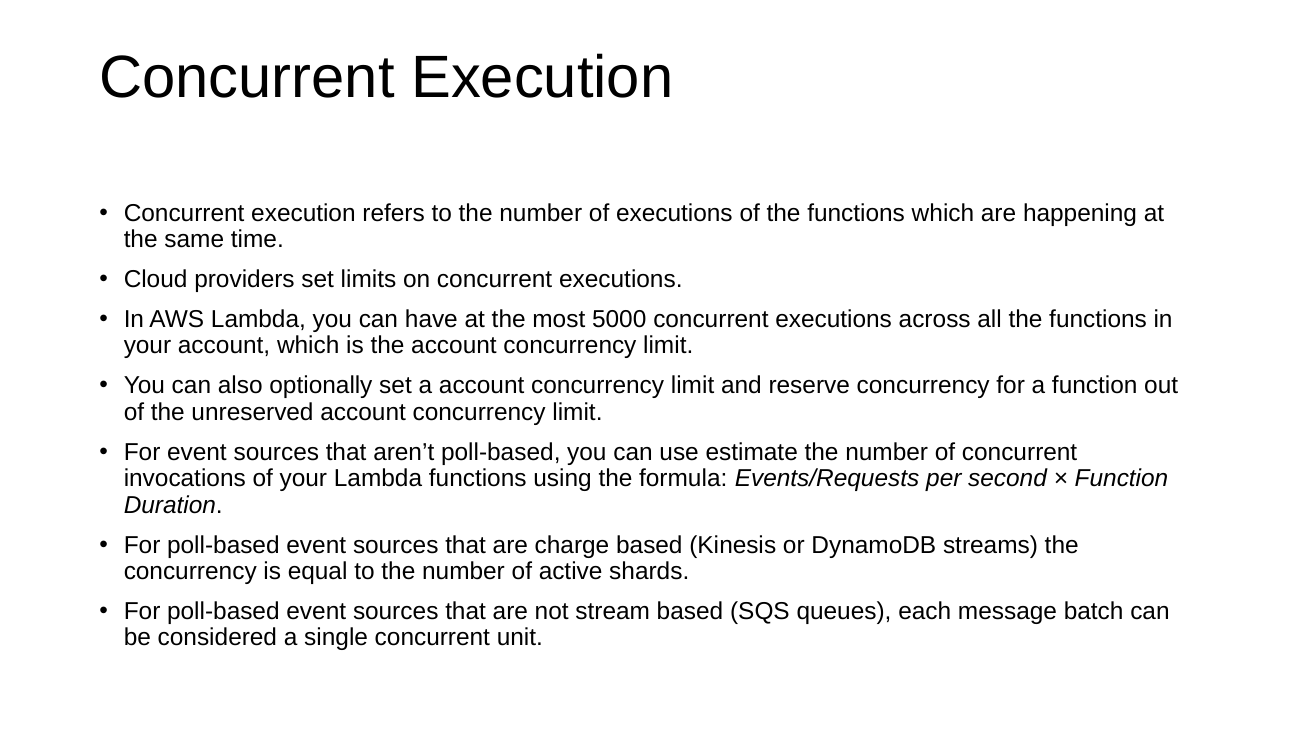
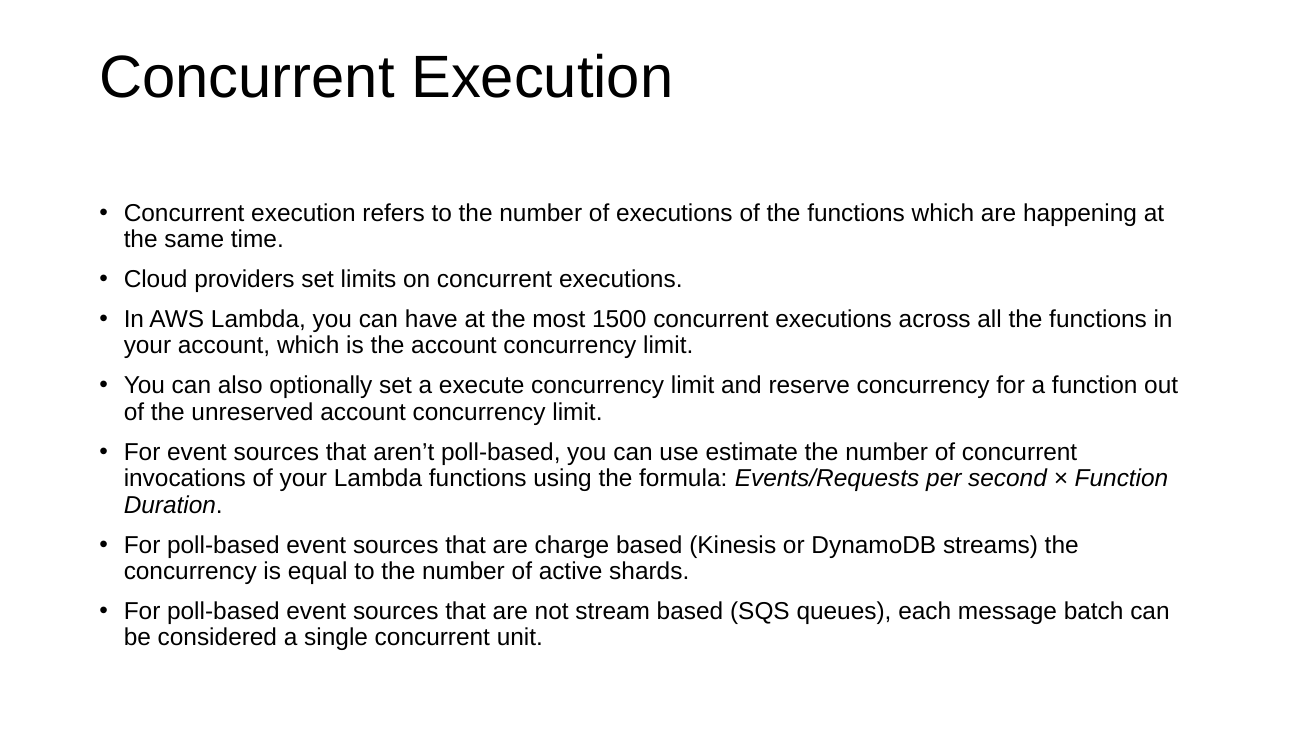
5000: 5000 -> 1500
a account: account -> execute
